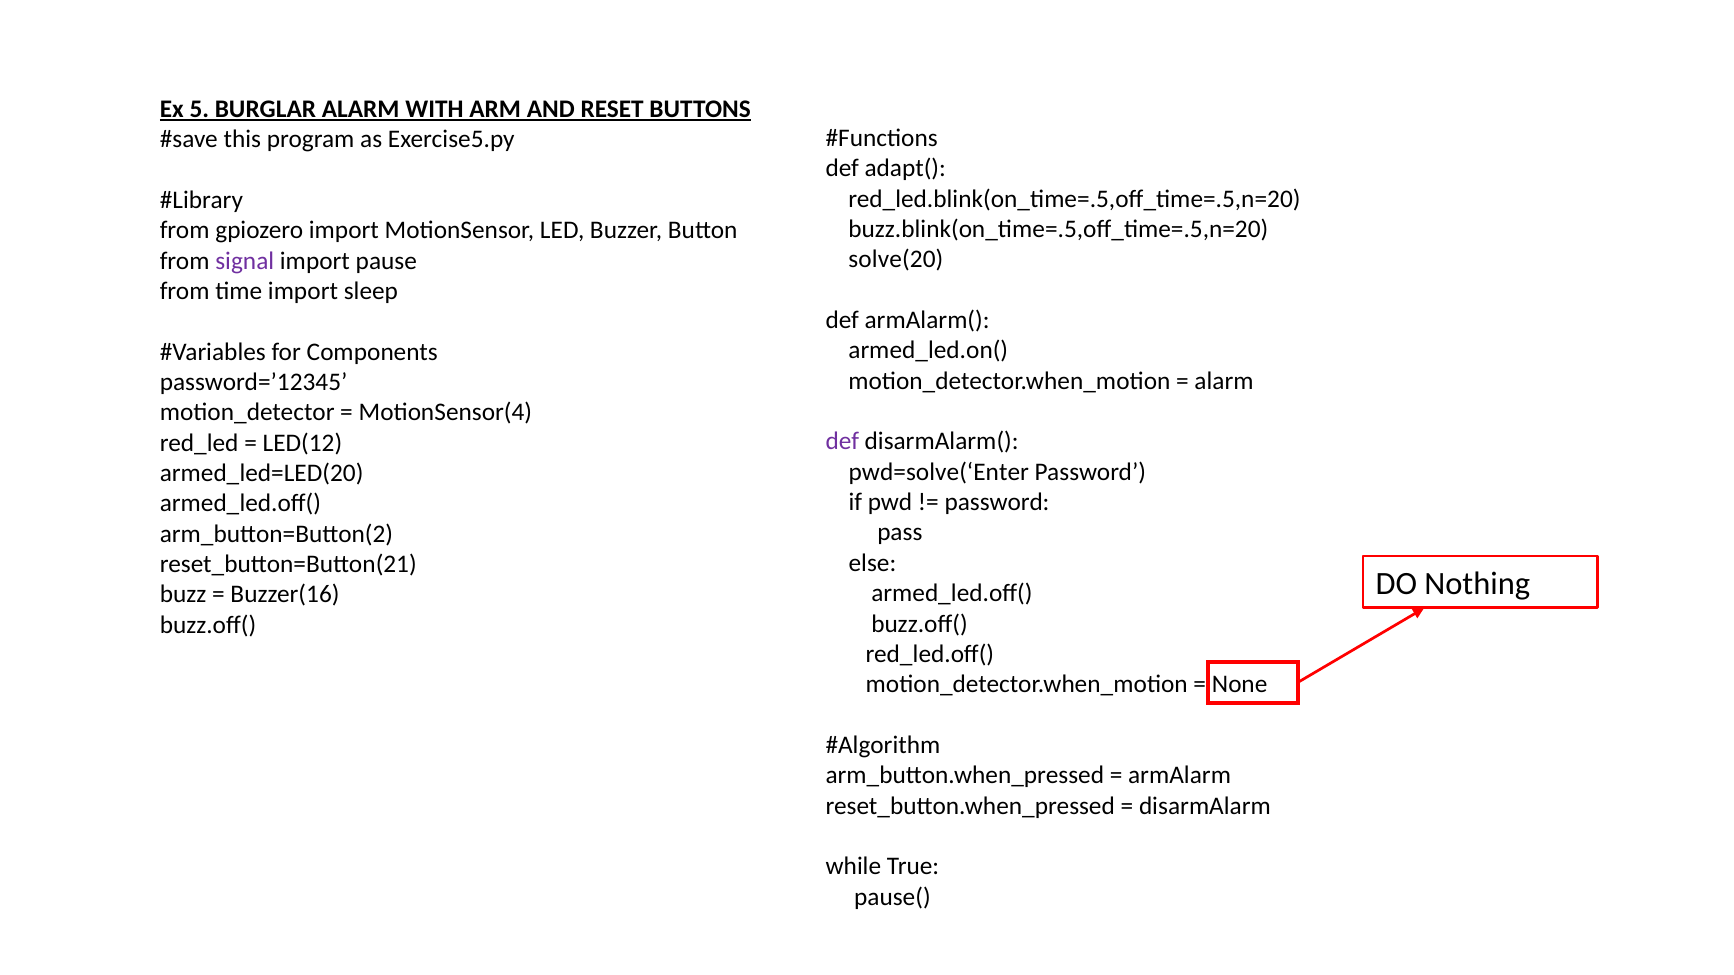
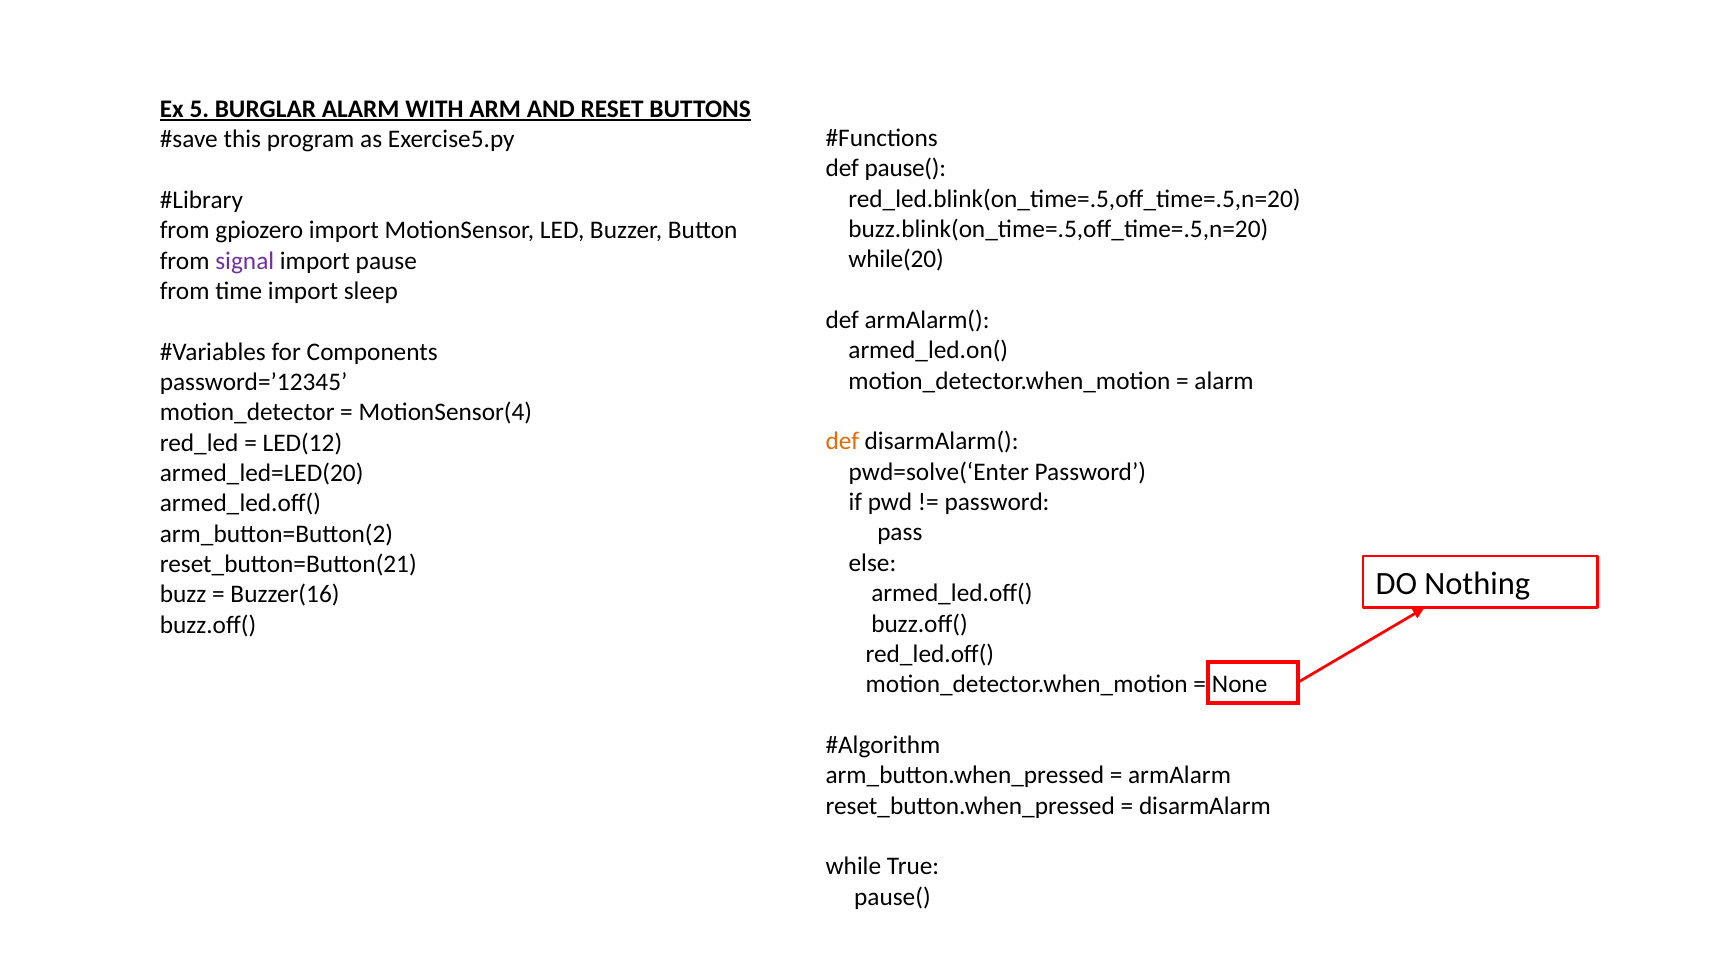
def adapt(: adapt( -> pause(
solve(20: solve(20 -> while(20
def at (842, 442) colour: purple -> orange
